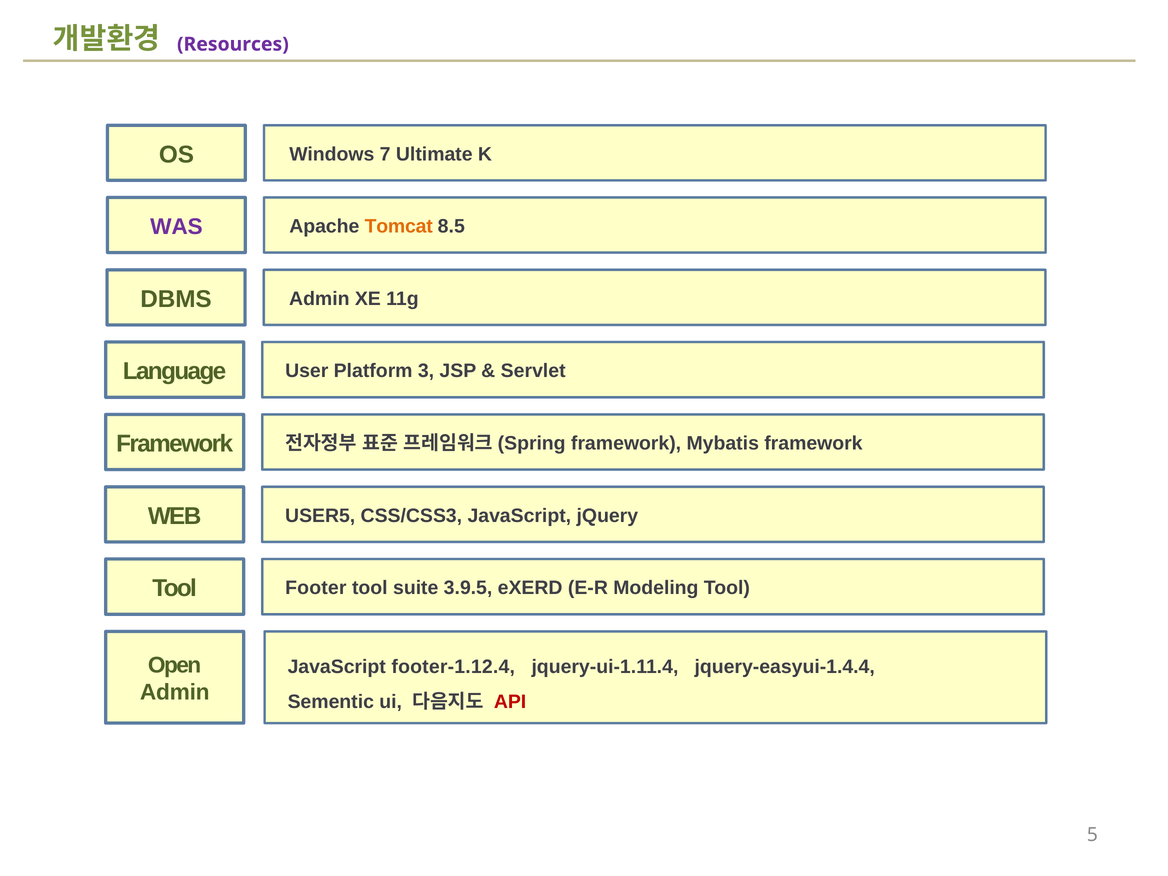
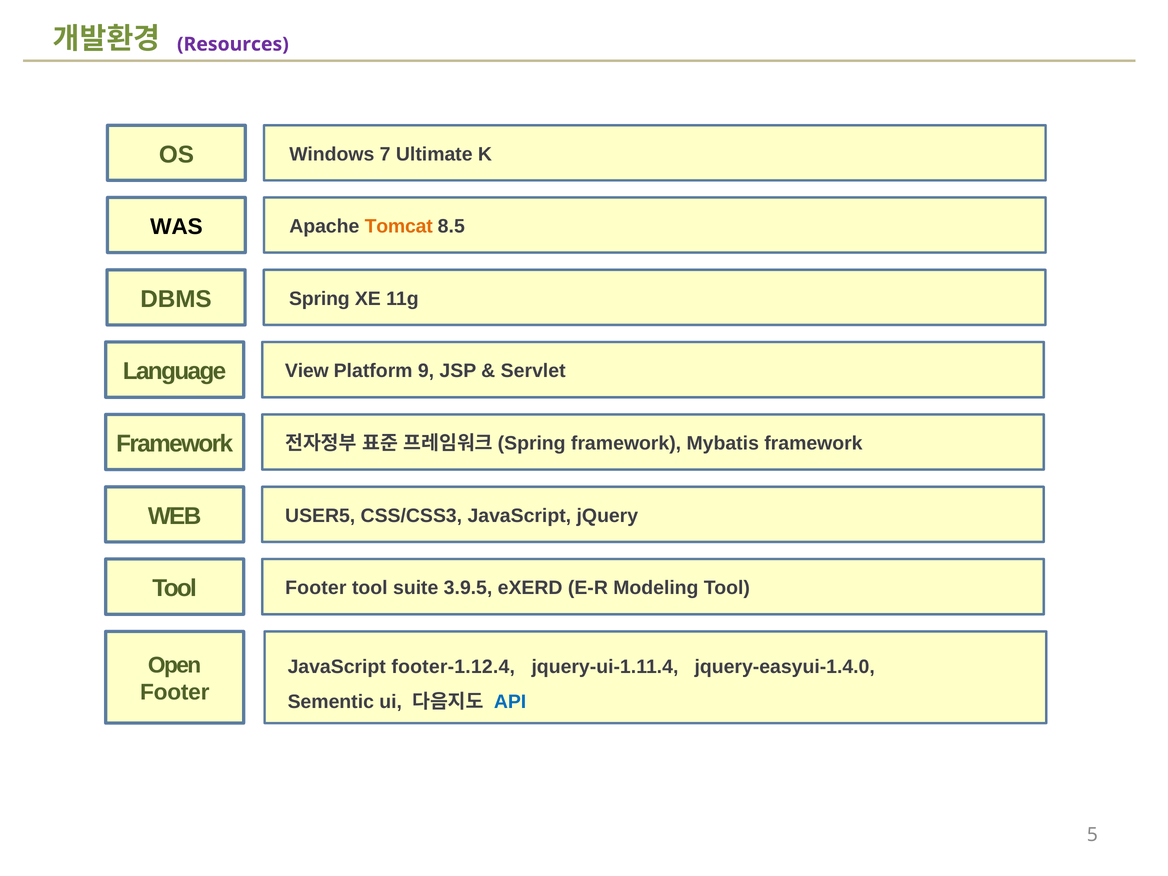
WAS colour: purple -> black
DBMS Admin: Admin -> Spring
User: User -> View
3: 3 -> 9
jquery-easyui-1.4.4: jquery-easyui-1.4.4 -> jquery-easyui-1.4.0
Admin at (175, 692): Admin -> Footer
API colour: red -> blue
